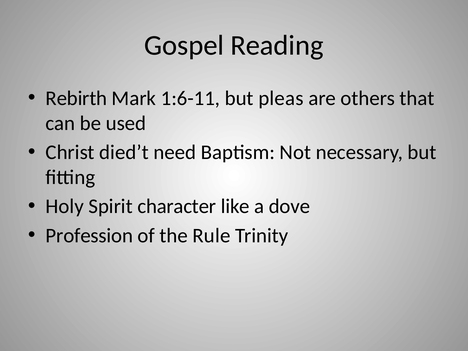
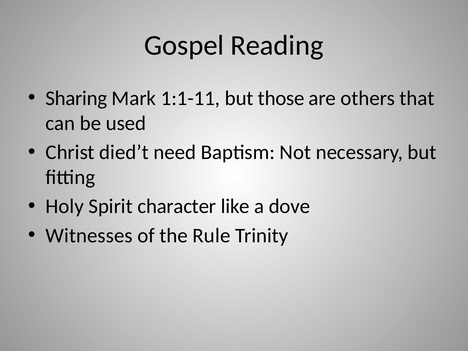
Rebirth: Rebirth -> Sharing
1:6-11: 1:6-11 -> 1:1-11
pleas: pleas -> those
Profession: Profession -> Witnesses
